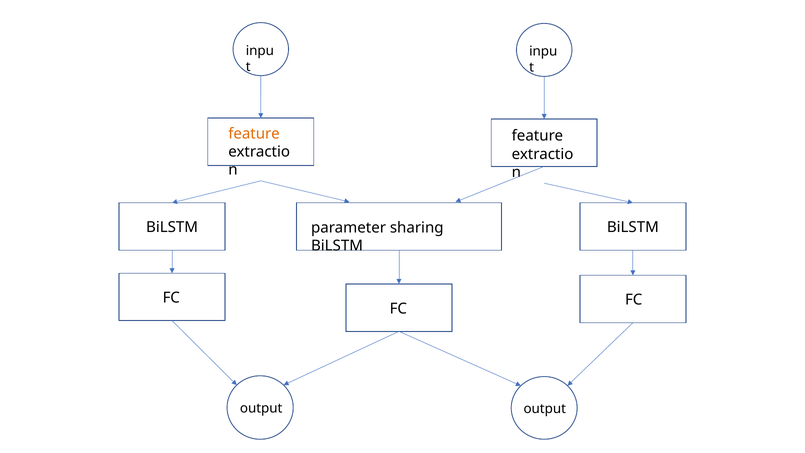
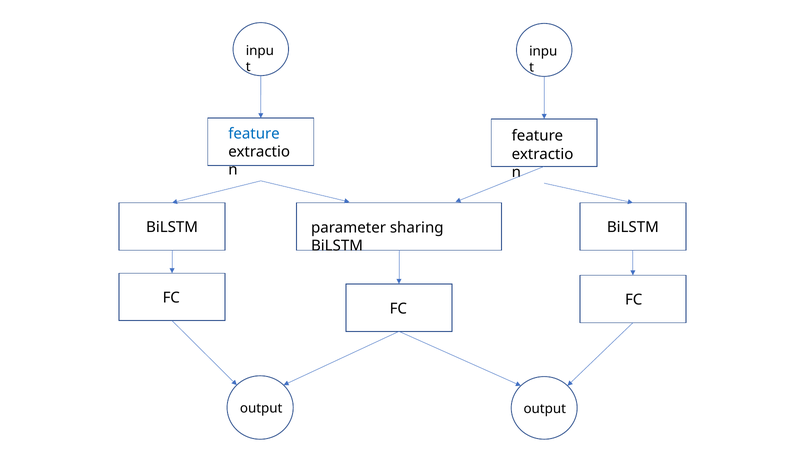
feature at (254, 134) colour: orange -> blue
